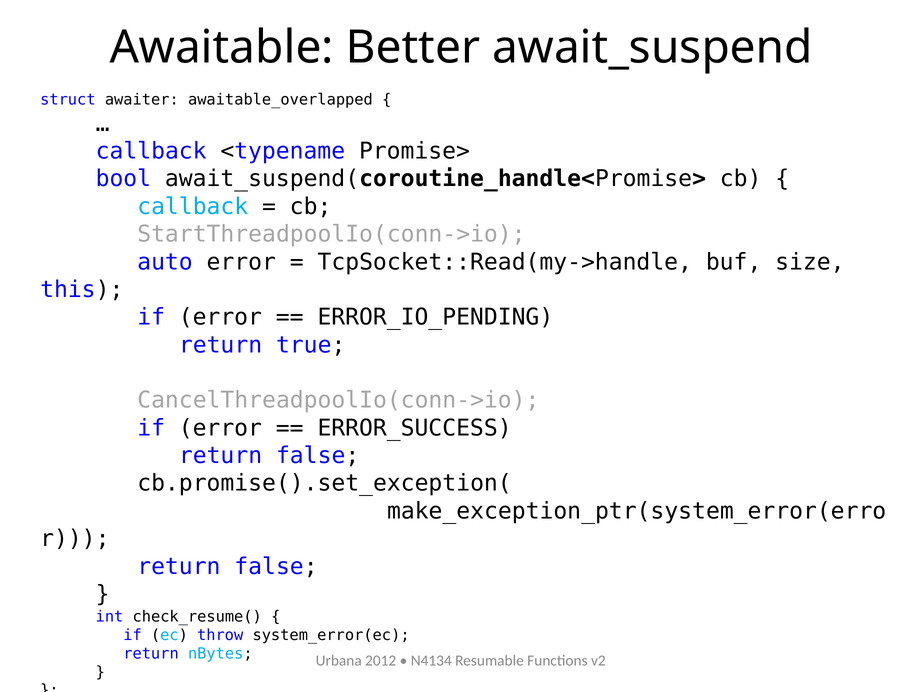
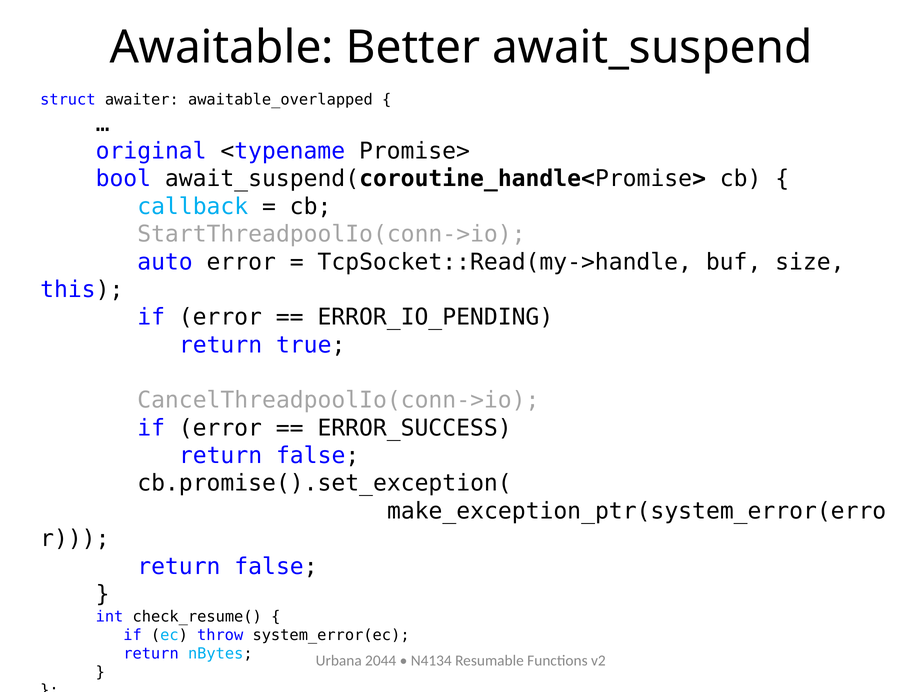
callback at (151, 151): callback -> original
2012: 2012 -> 2044
